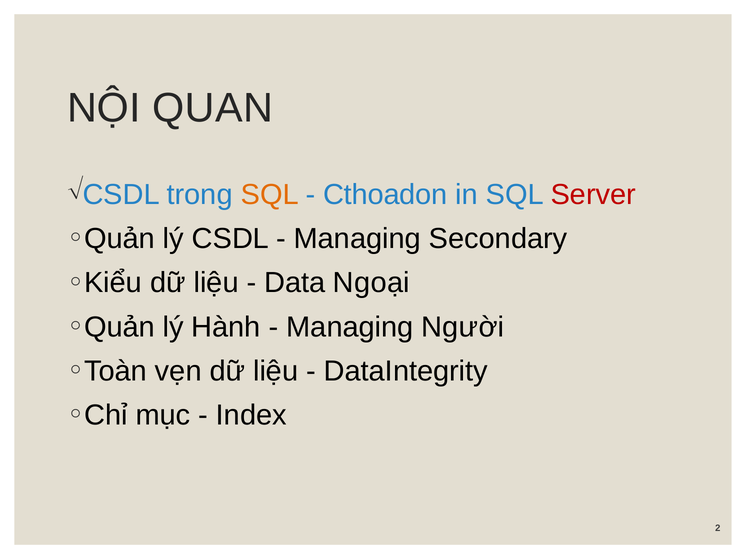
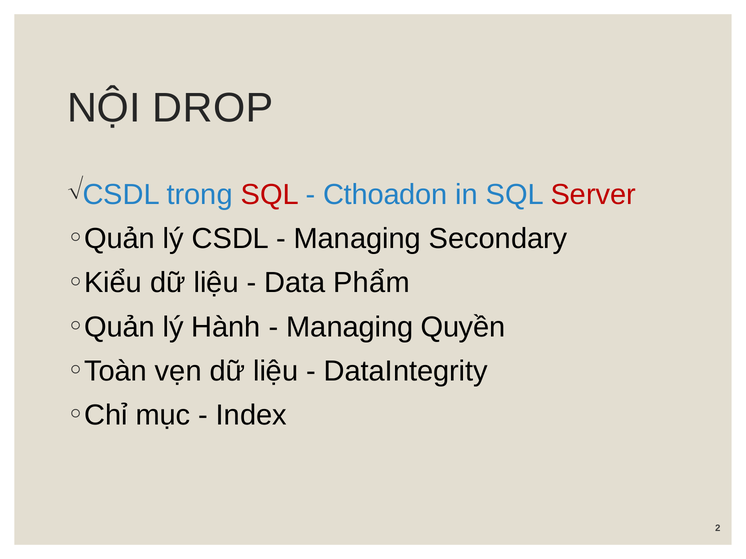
QUAN: QUAN -> DROP
SQL at (270, 195) colour: orange -> red
Ngoại: Ngoại -> Phẩm
Người: Người -> Quyền
